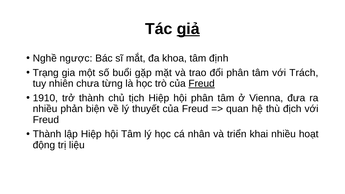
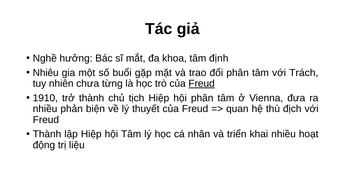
giả underline: present -> none
ngược: ngược -> hưởng
Trạng: Trạng -> Nhiêu
